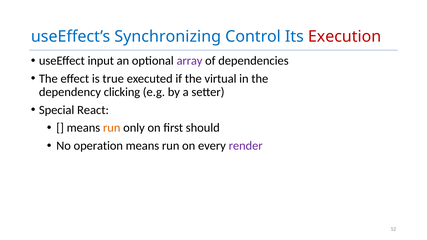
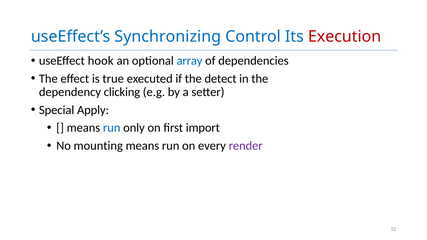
input: input -> hook
array colour: purple -> blue
virtual: virtual -> detect
React: React -> Apply
run at (112, 128) colour: orange -> blue
should: should -> import
operation: operation -> mounting
